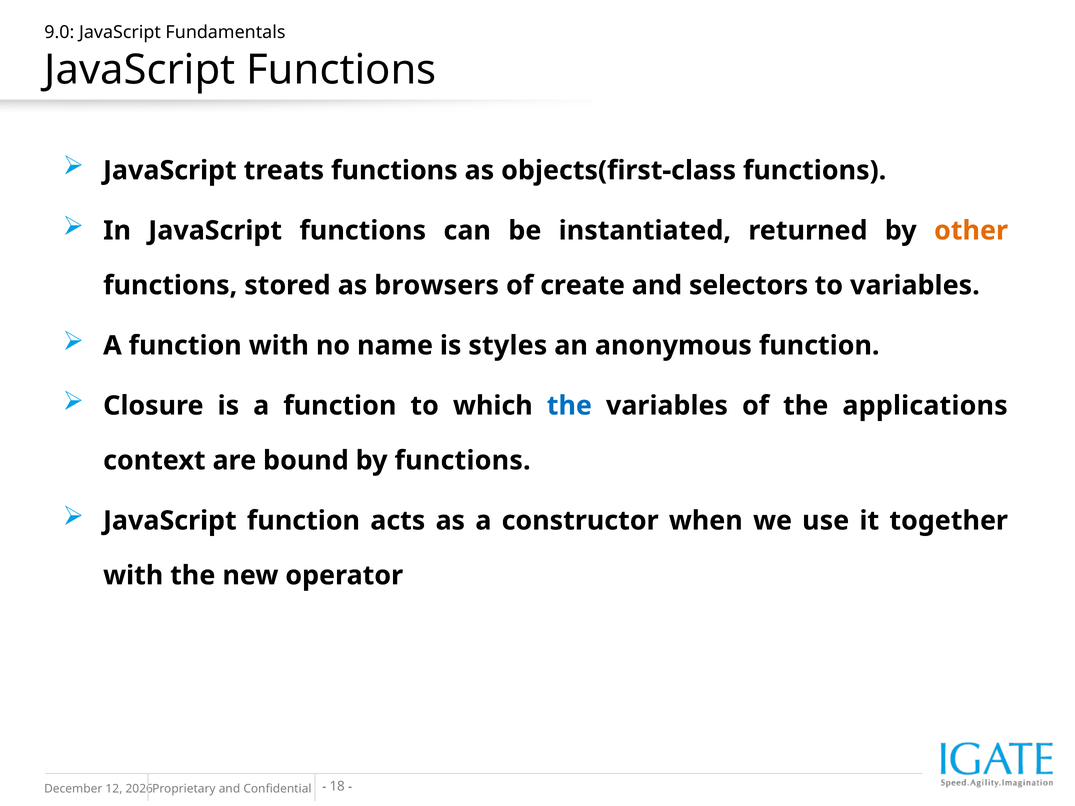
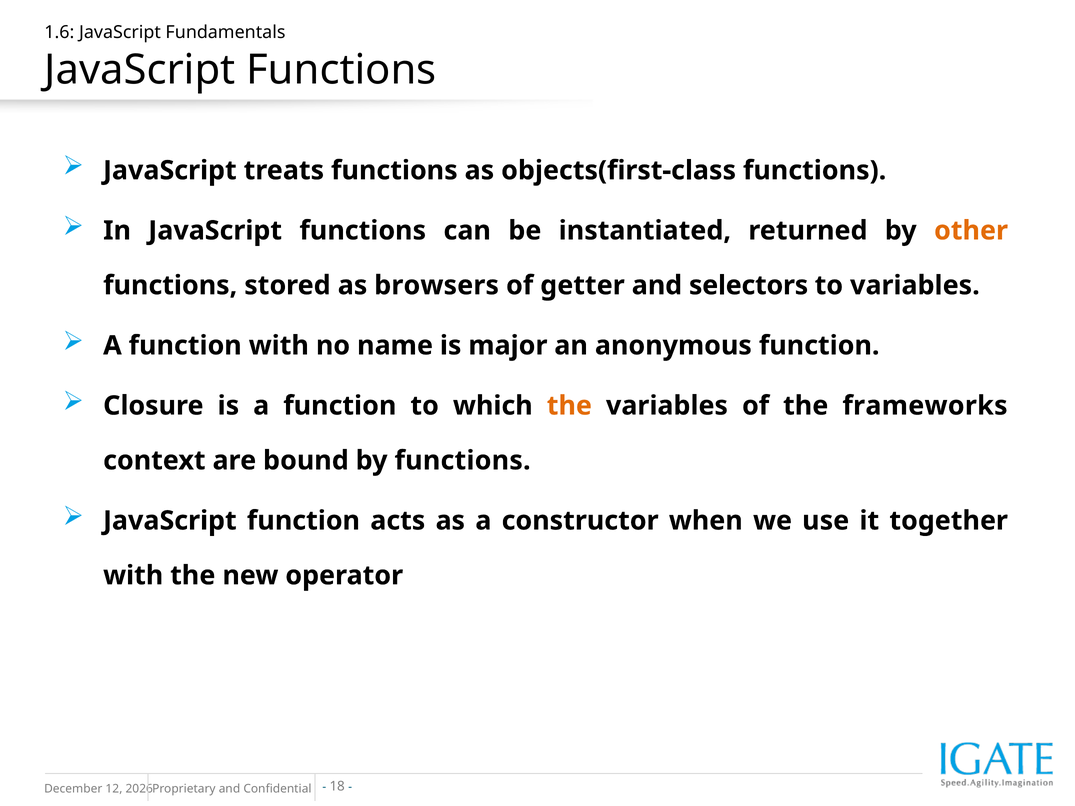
9.0: 9.0 -> 1.6
create: create -> getter
styles: styles -> major
the at (569, 406) colour: blue -> orange
applications: applications -> frameworks
